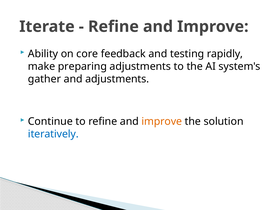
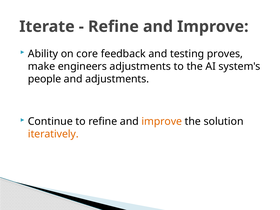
rapidly: rapidly -> proves
preparing: preparing -> engineers
gather: gather -> people
iteratively colour: blue -> orange
